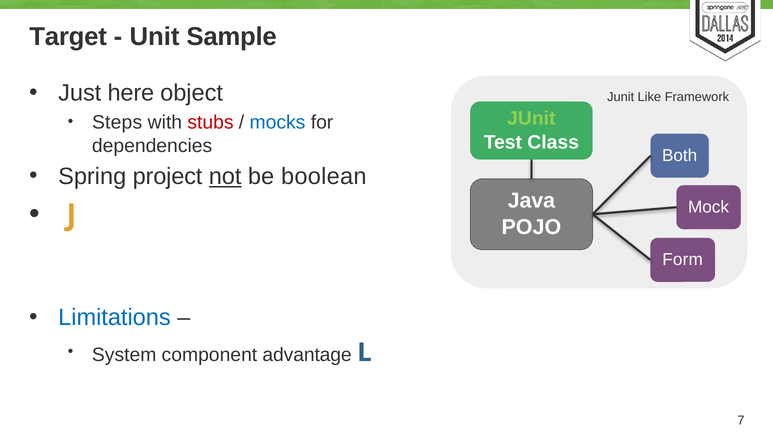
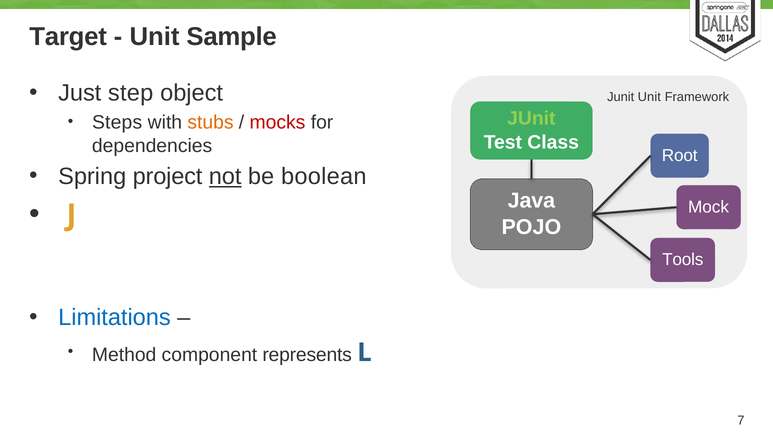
here: here -> step
Junit Like: Like -> Unit
stubs colour: red -> orange
mocks colour: blue -> red
Both: Both -> Root
Form: Form -> Tools
System: System -> Method
advantage: advantage -> represents
